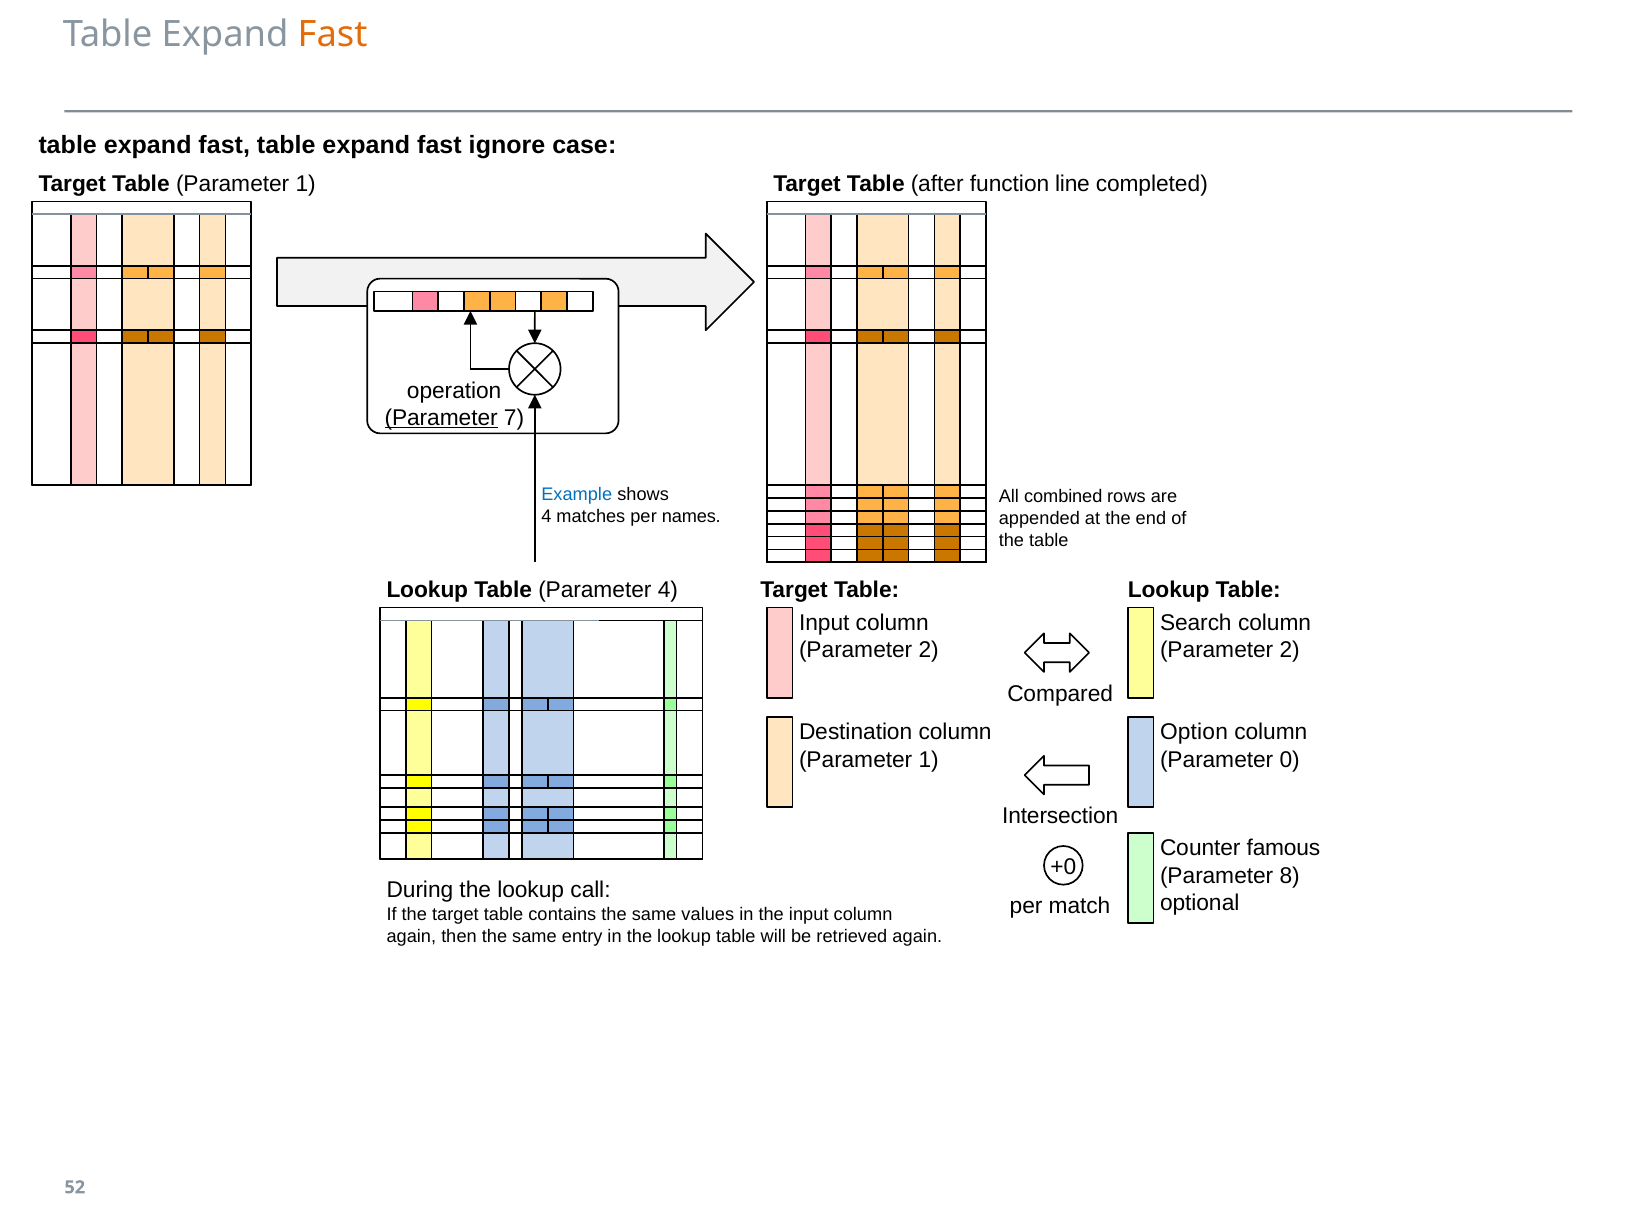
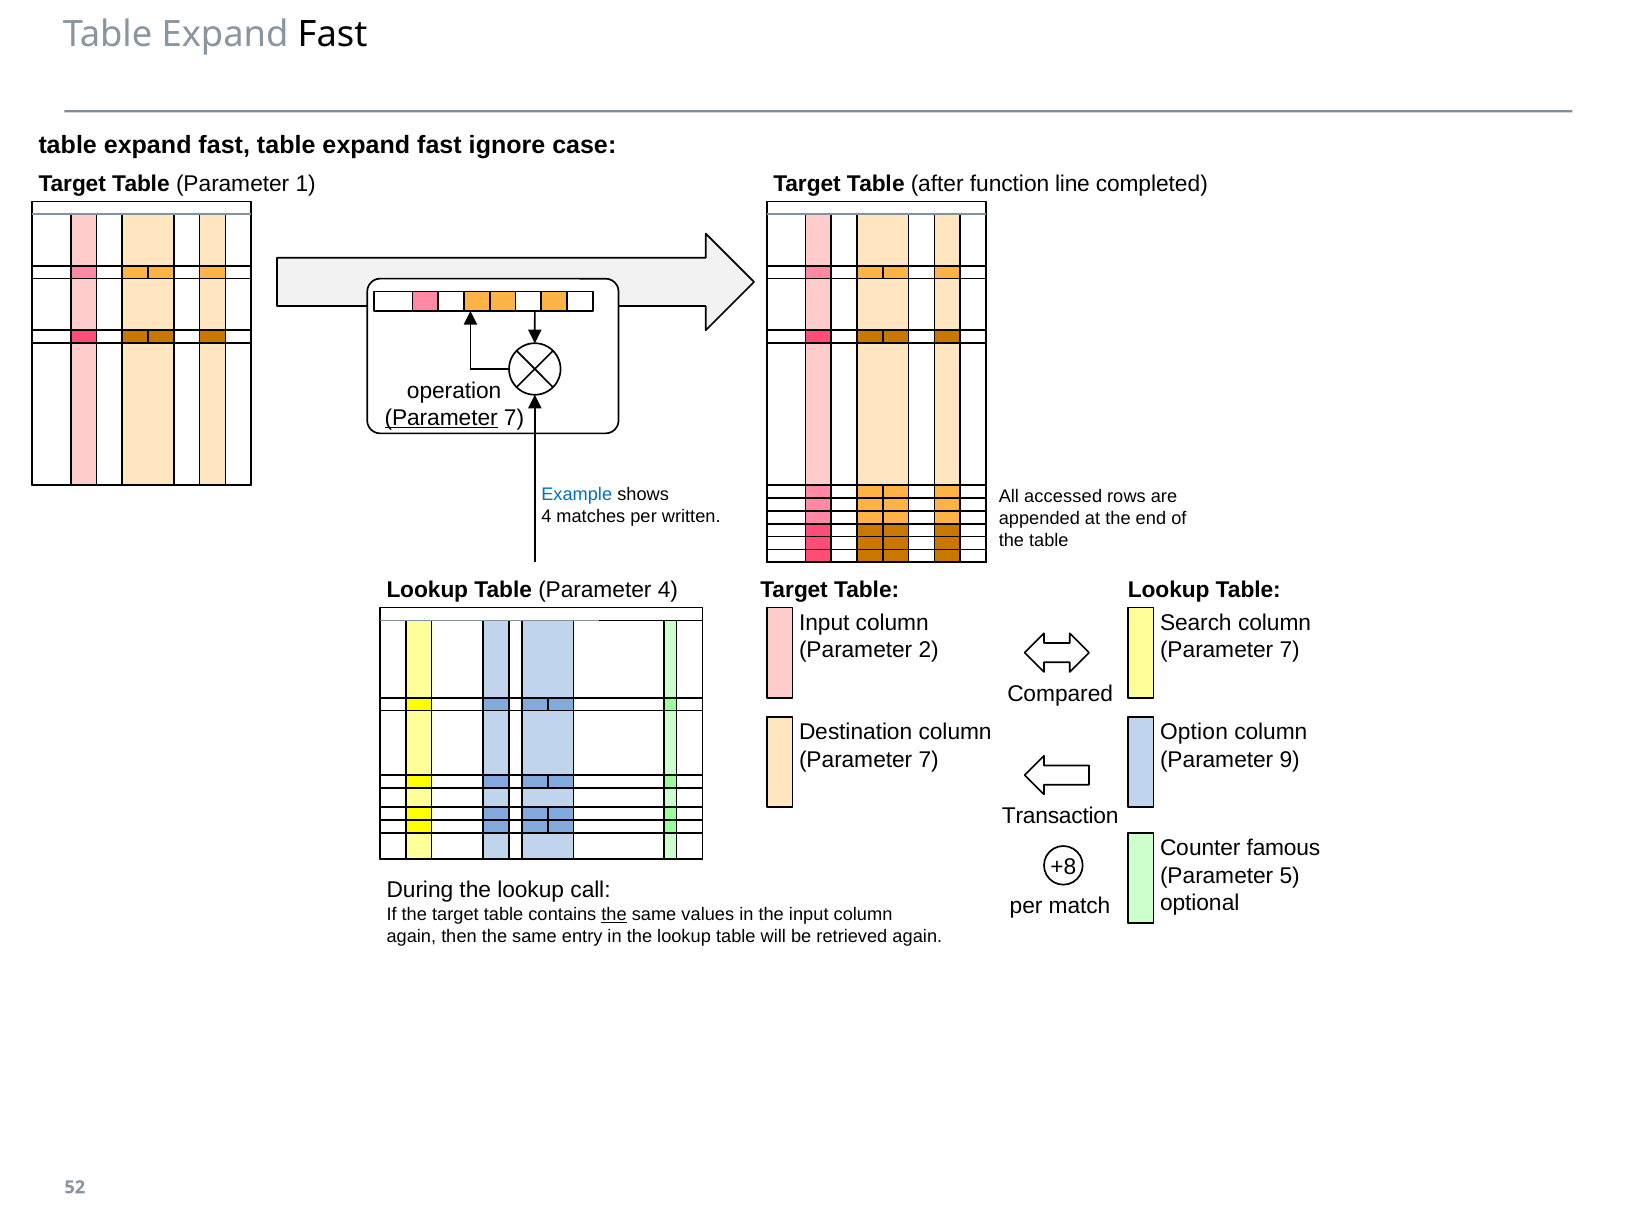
Fast at (333, 34) colour: orange -> black
combined: combined -> accessed
names: names -> written
2 at (1290, 650): 2 -> 7
1 at (929, 759): 1 -> 7
0: 0 -> 9
Intersection: Intersection -> Transaction
+0: +0 -> +8
8: 8 -> 5
the at (614, 914) underline: none -> present
